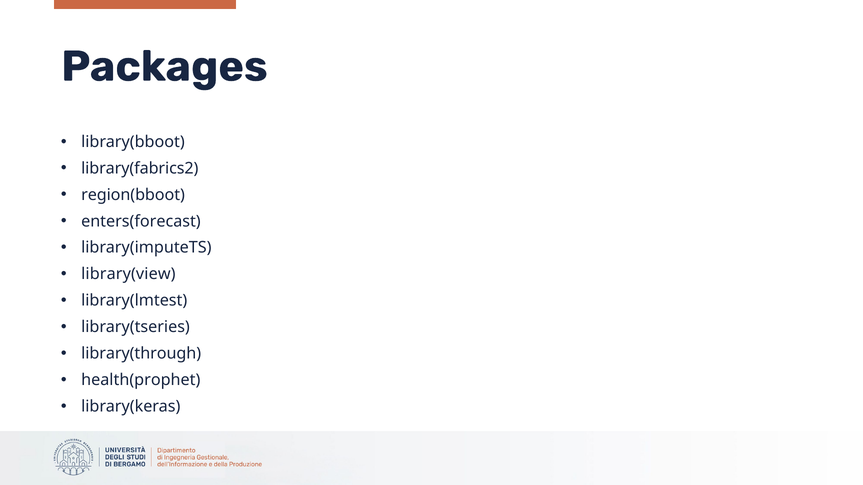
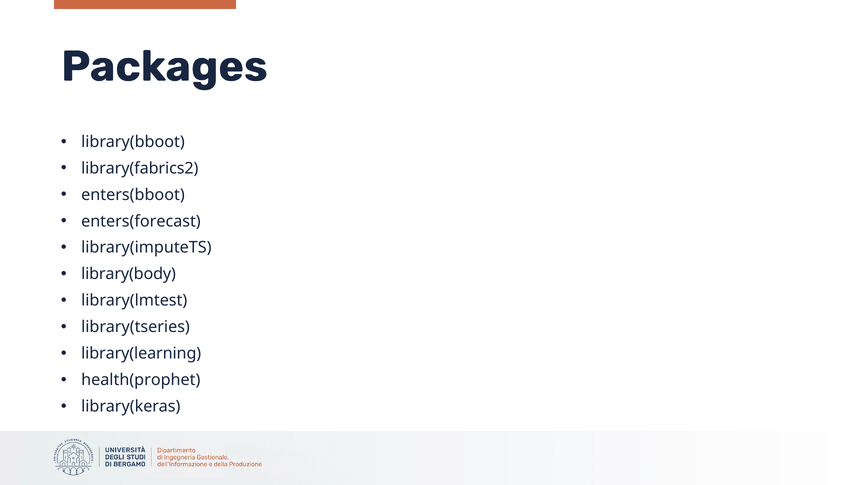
region(bboot: region(bboot -> enters(bboot
library(view: library(view -> library(body
library(through: library(through -> library(learning
